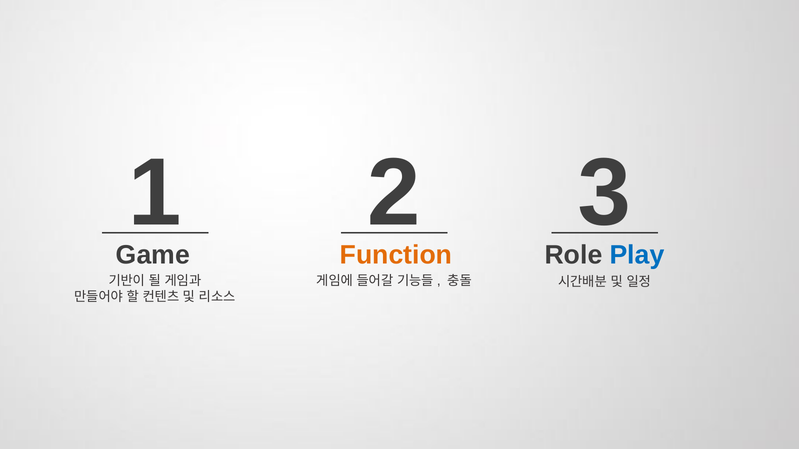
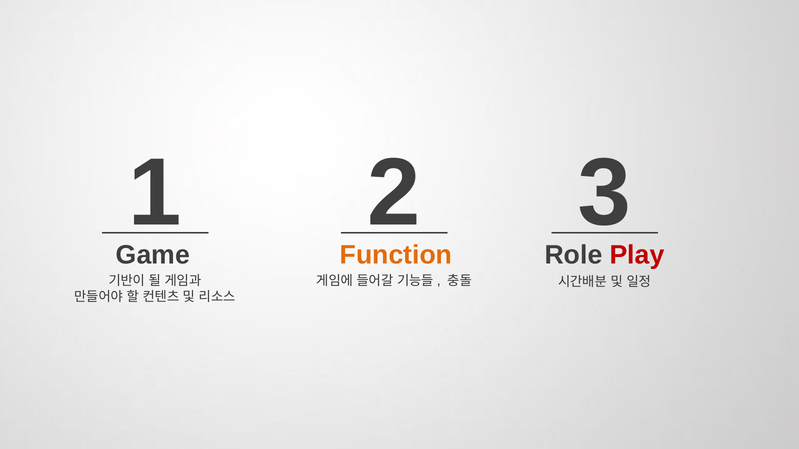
Play colour: blue -> red
